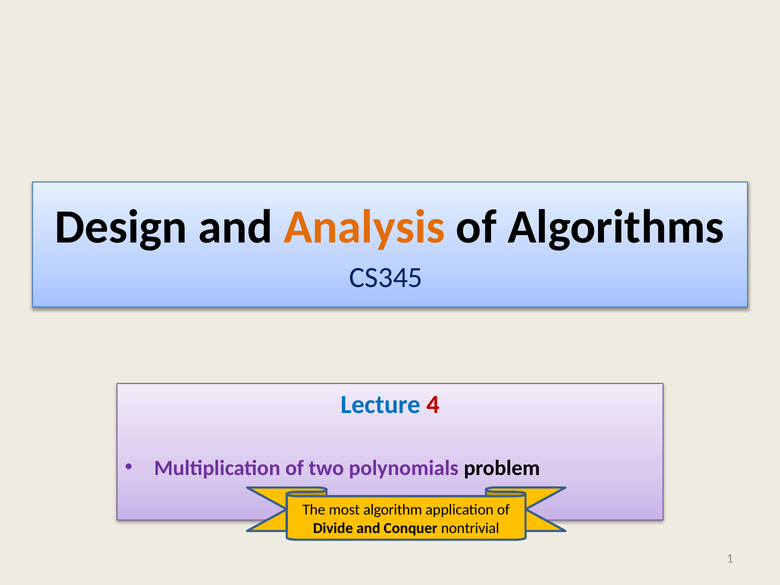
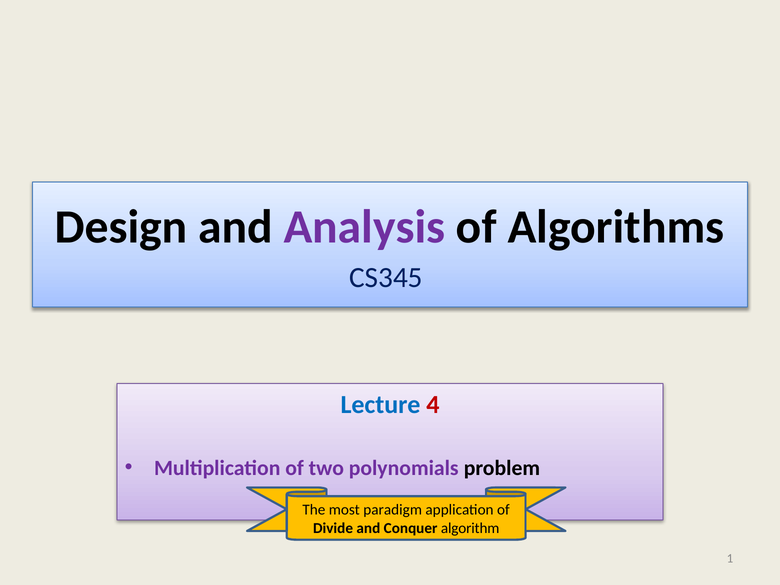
Analysis colour: orange -> purple
algorithm: algorithm -> paradigm
nontrivial: nontrivial -> algorithm
